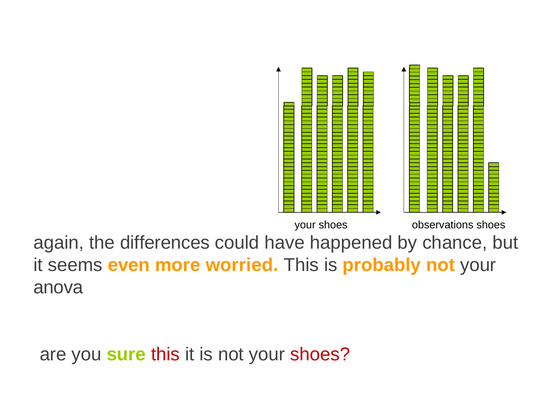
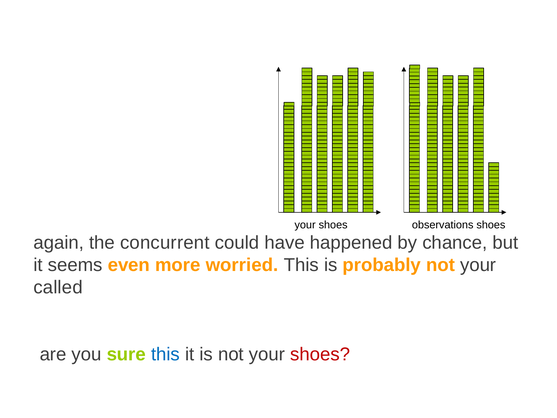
differences: differences -> concurrent
anova: anova -> called
this at (165, 354) colour: red -> blue
